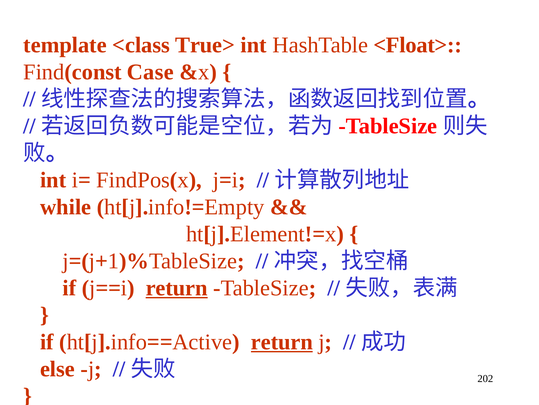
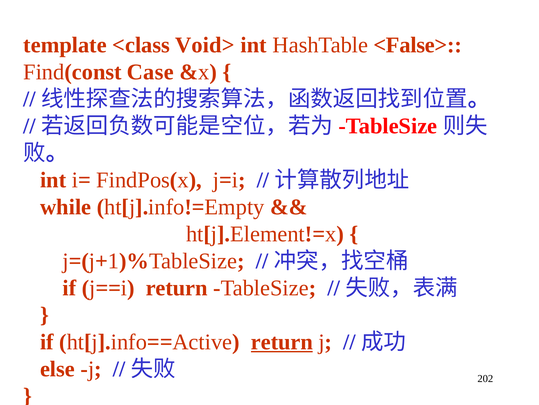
True>: True> -> Void>
<Float>: <Float> -> <False>
return at (177, 287) underline: present -> none
